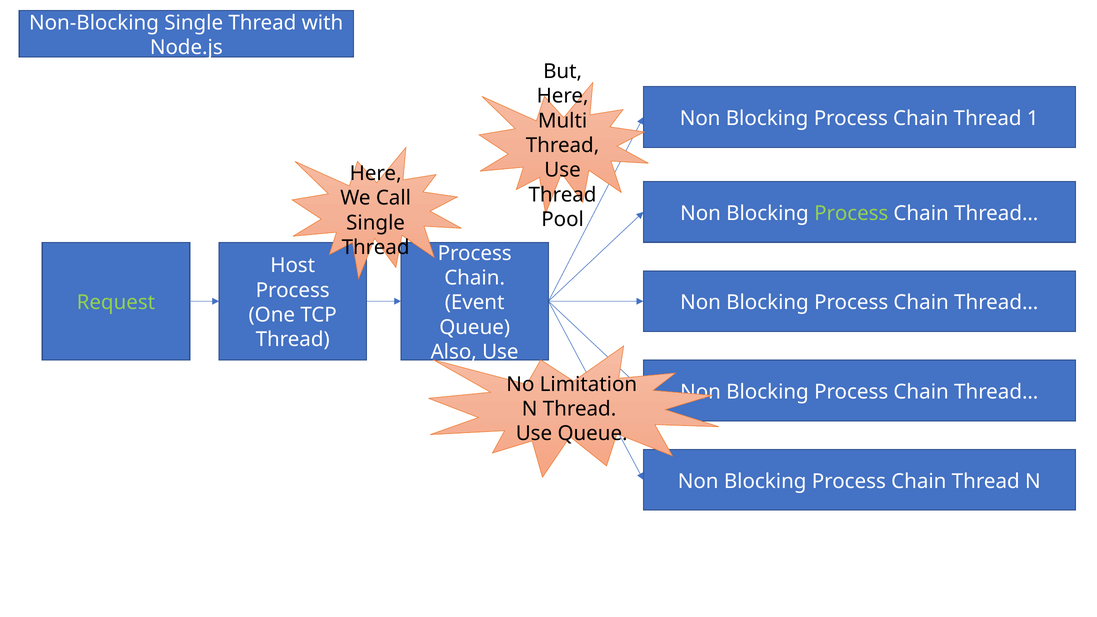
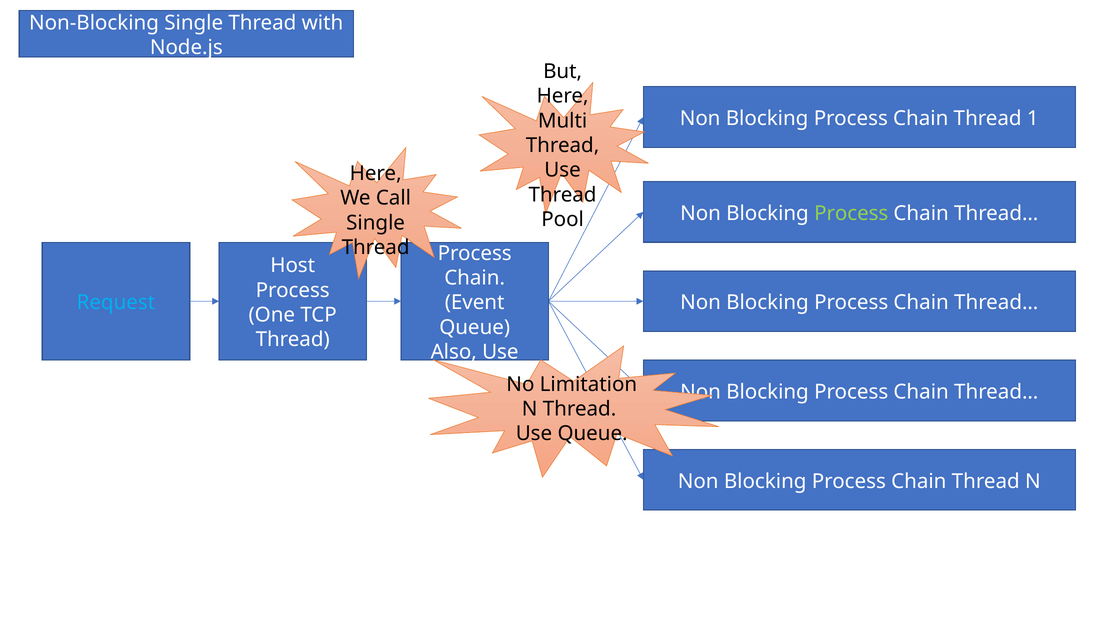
Request colour: light green -> light blue
